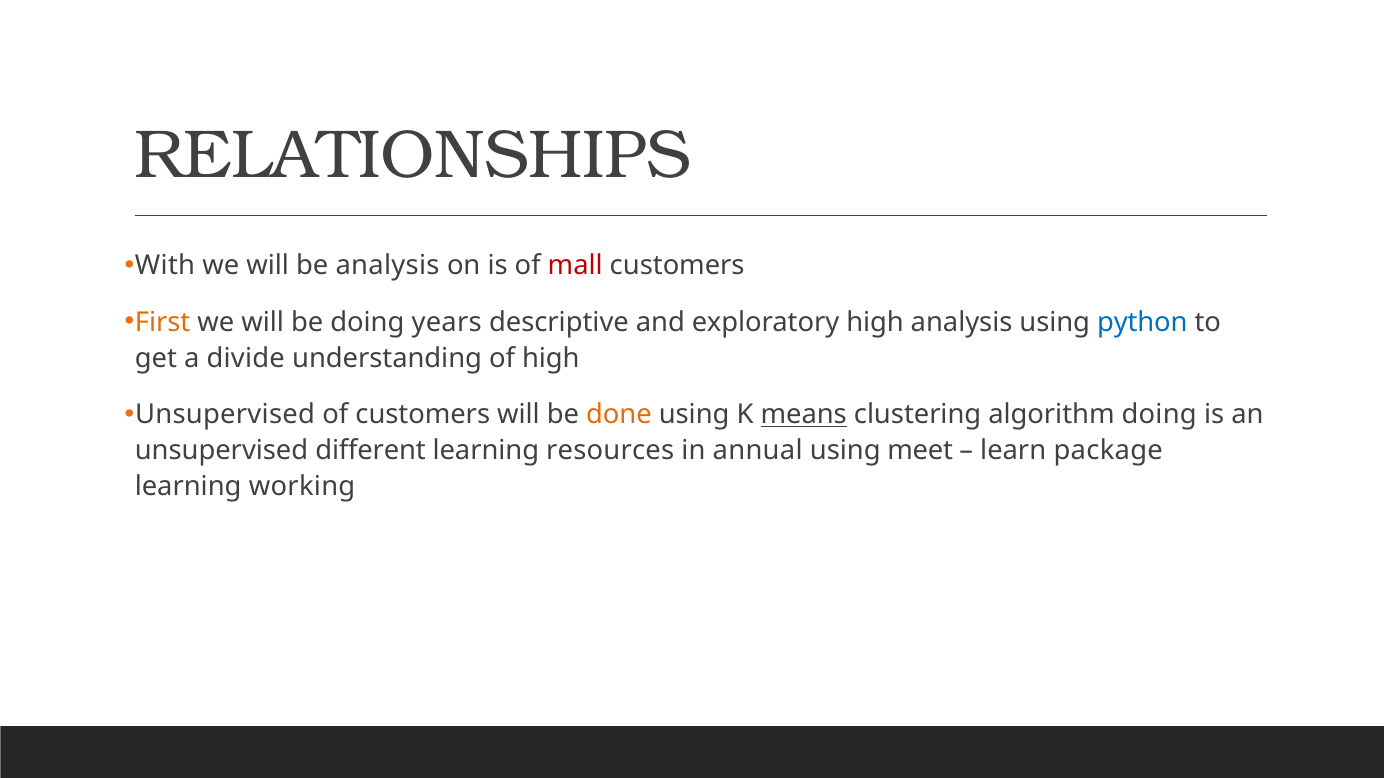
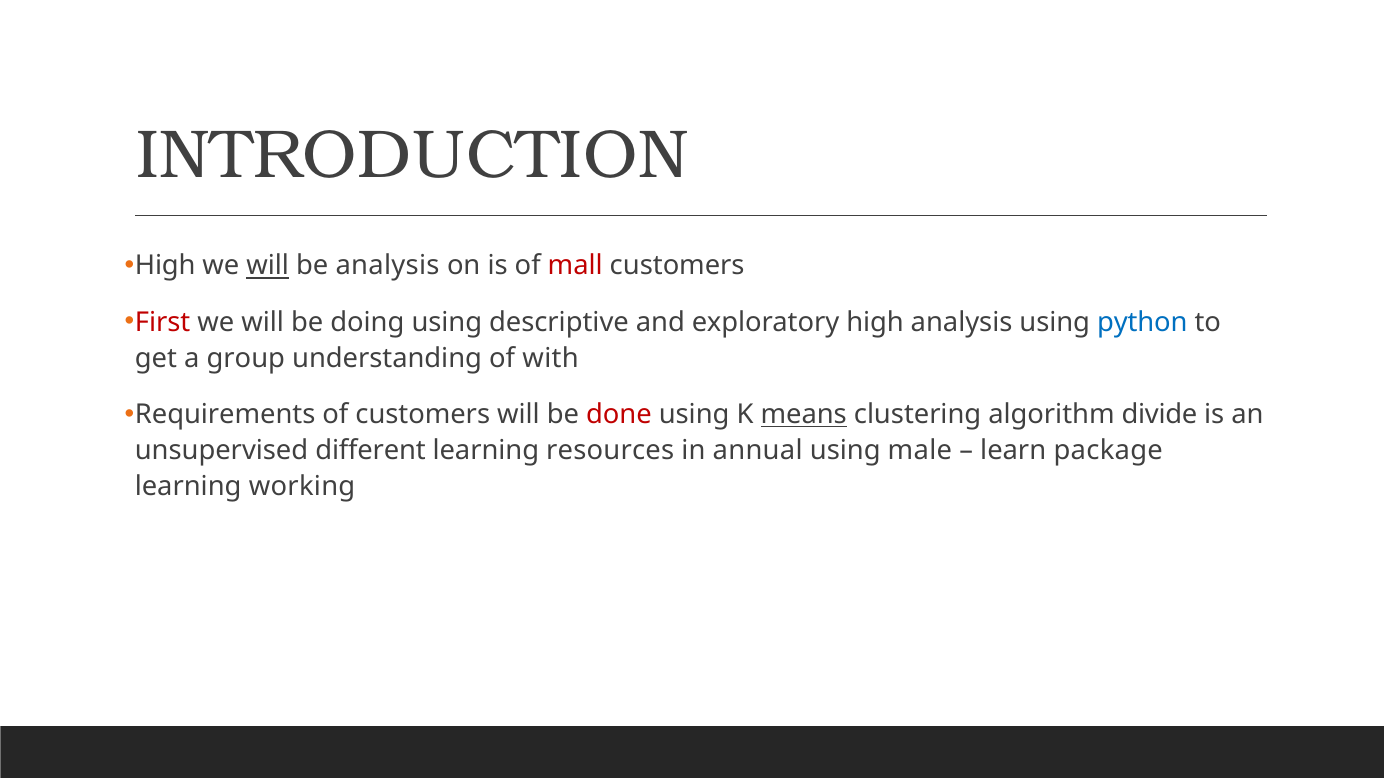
RELATIONSHIPS: RELATIONSHIPS -> INTRODUCTION
With at (165, 266): With -> High
will at (268, 266) underline: none -> present
First colour: orange -> red
doing years: years -> using
divide: divide -> group
of high: high -> with
Unsupervised at (225, 415): Unsupervised -> Requirements
done colour: orange -> red
algorithm doing: doing -> divide
meet: meet -> male
